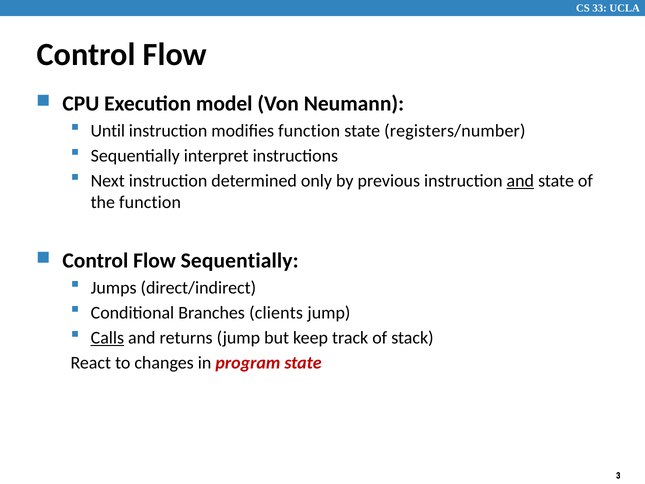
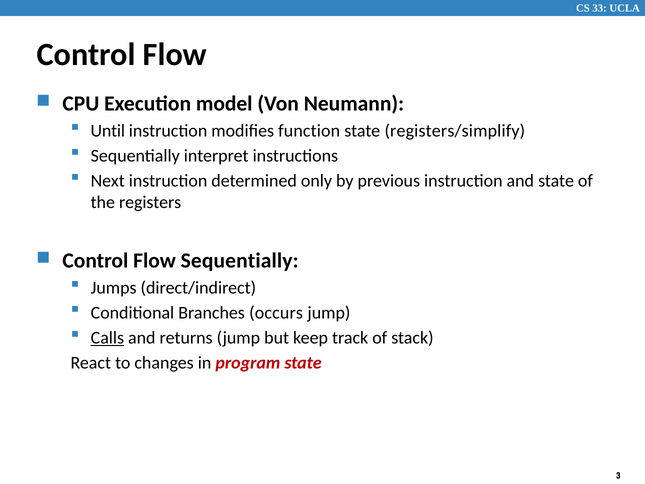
registers/number: registers/number -> registers/simplify
and at (520, 181) underline: present -> none
the function: function -> registers
clients: clients -> occurs
